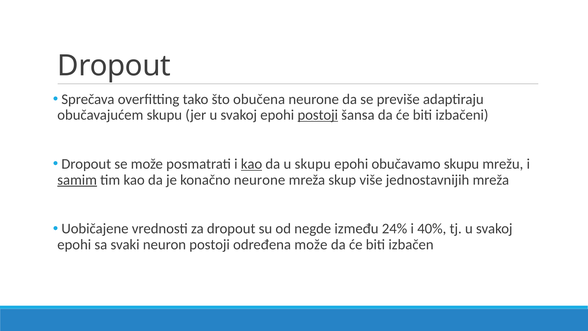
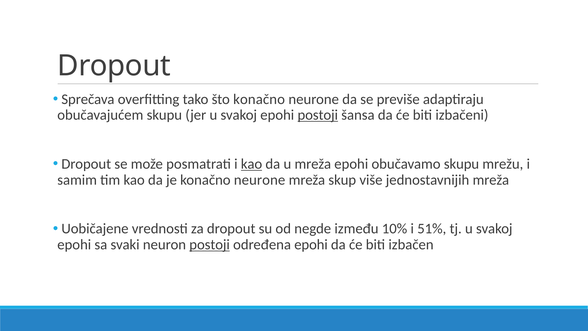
što obučena: obučena -> konačno
u skupu: skupu -> mreža
samim underline: present -> none
24%: 24% -> 10%
40%: 40% -> 51%
postoji at (210, 244) underline: none -> present
određena može: može -> epohi
